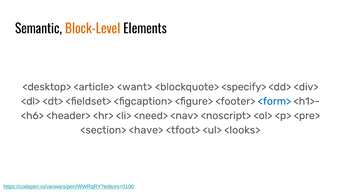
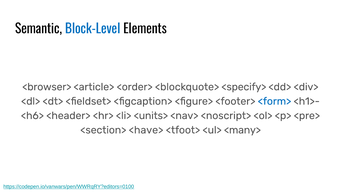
Block-Level colour: orange -> blue
<desktop>: <desktop> -> <browser>
<want>: <want> -> <order>
<need>: <need> -> <units>
<looks>: <looks> -> <many>
